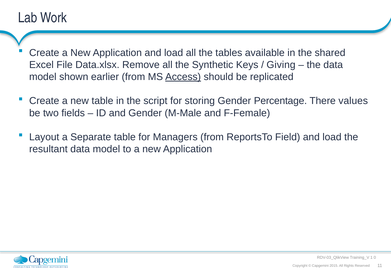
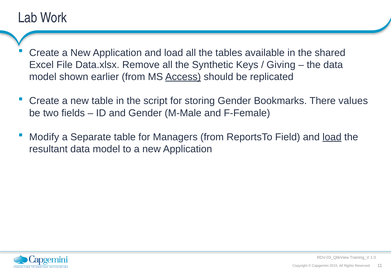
Percentage: Percentage -> Bookmarks
Layout: Layout -> Modify
load at (332, 137) underline: none -> present
